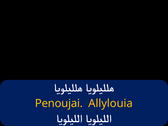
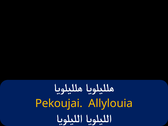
Penoujai: Penoujai -> Pekoujai
